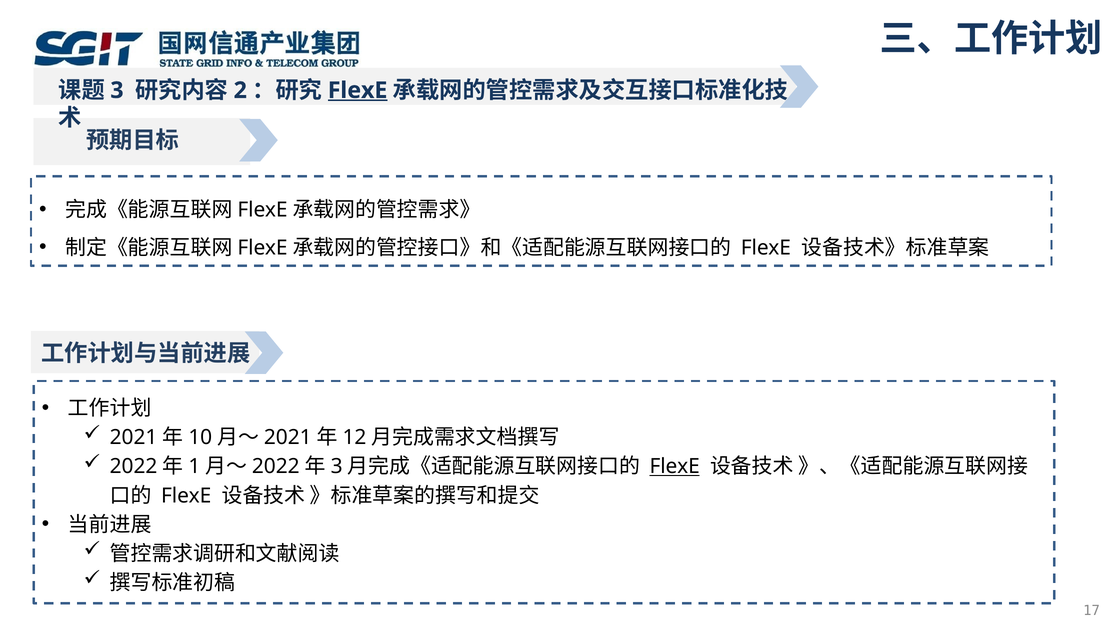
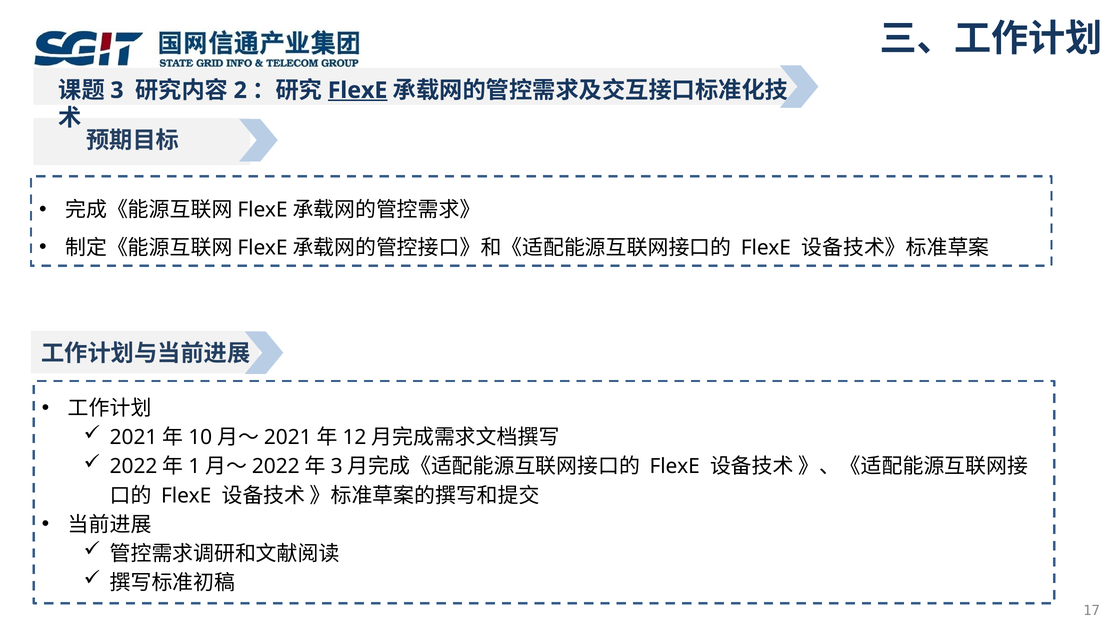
FlexE at (675, 466) underline: present -> none
